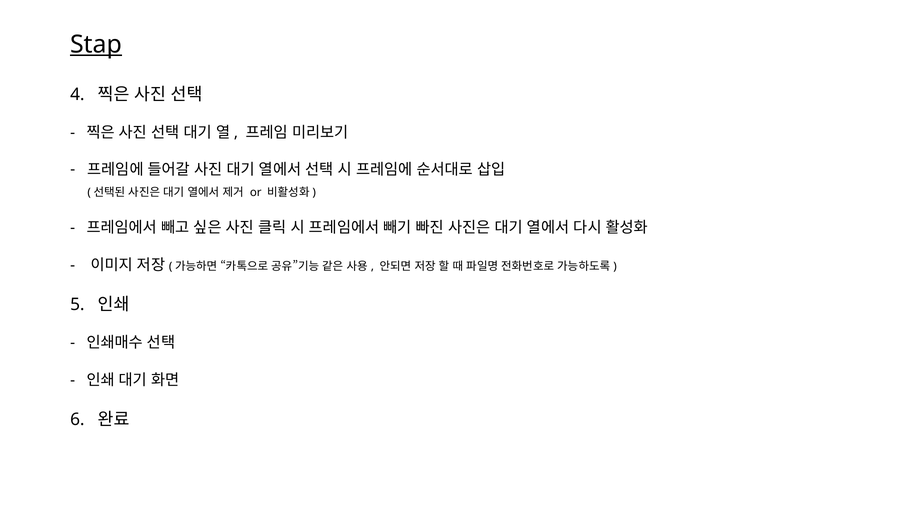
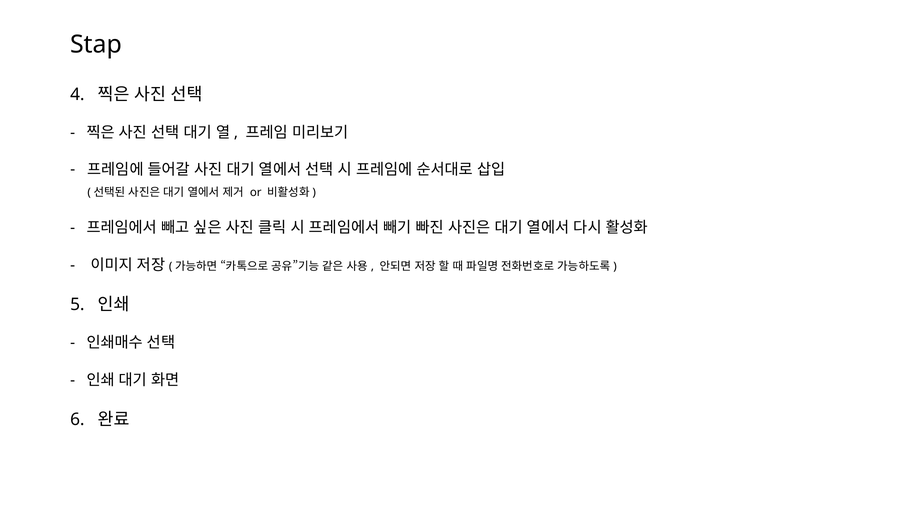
Stap underline: present -> none
